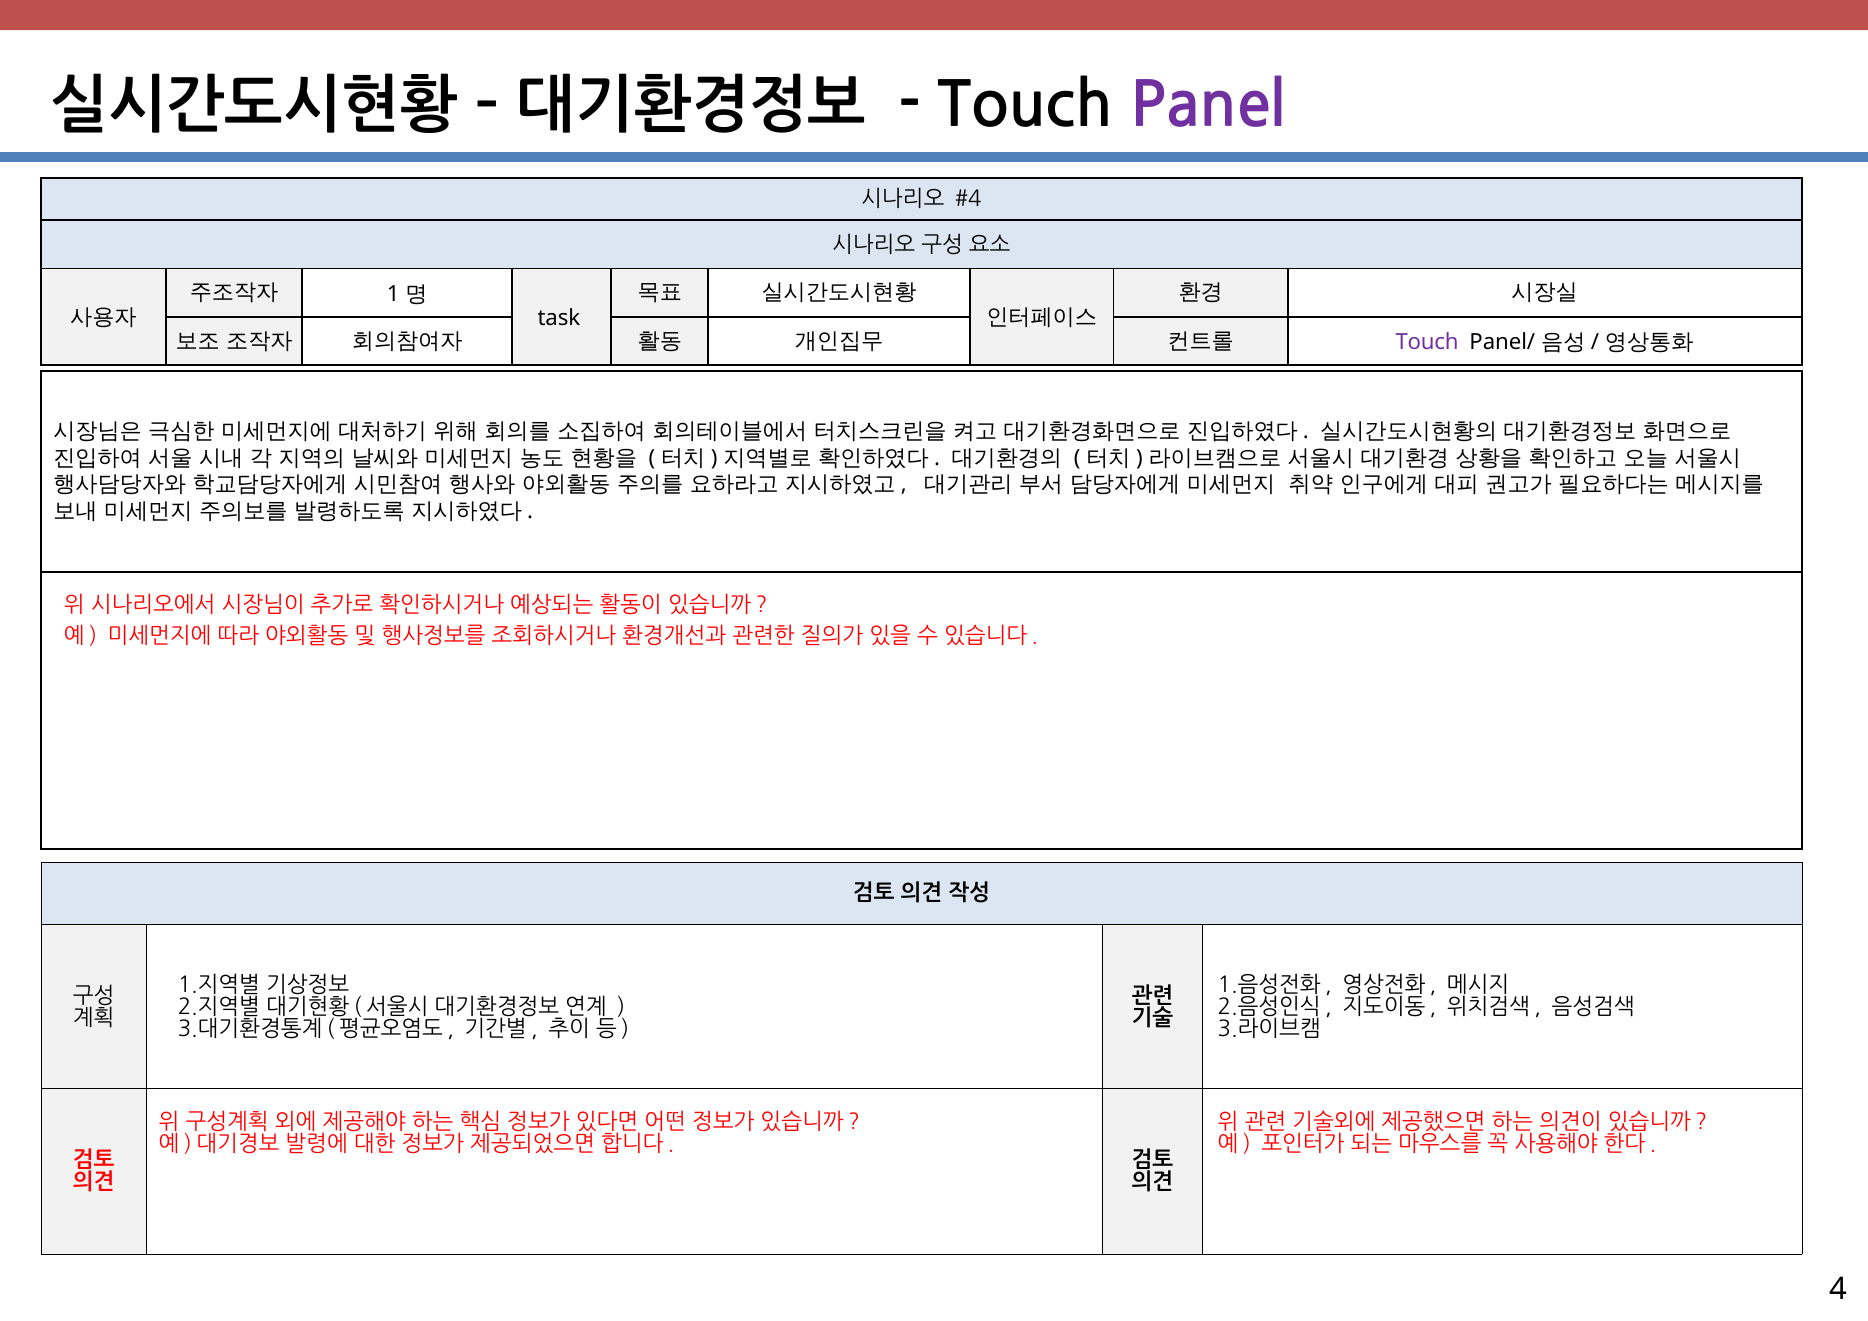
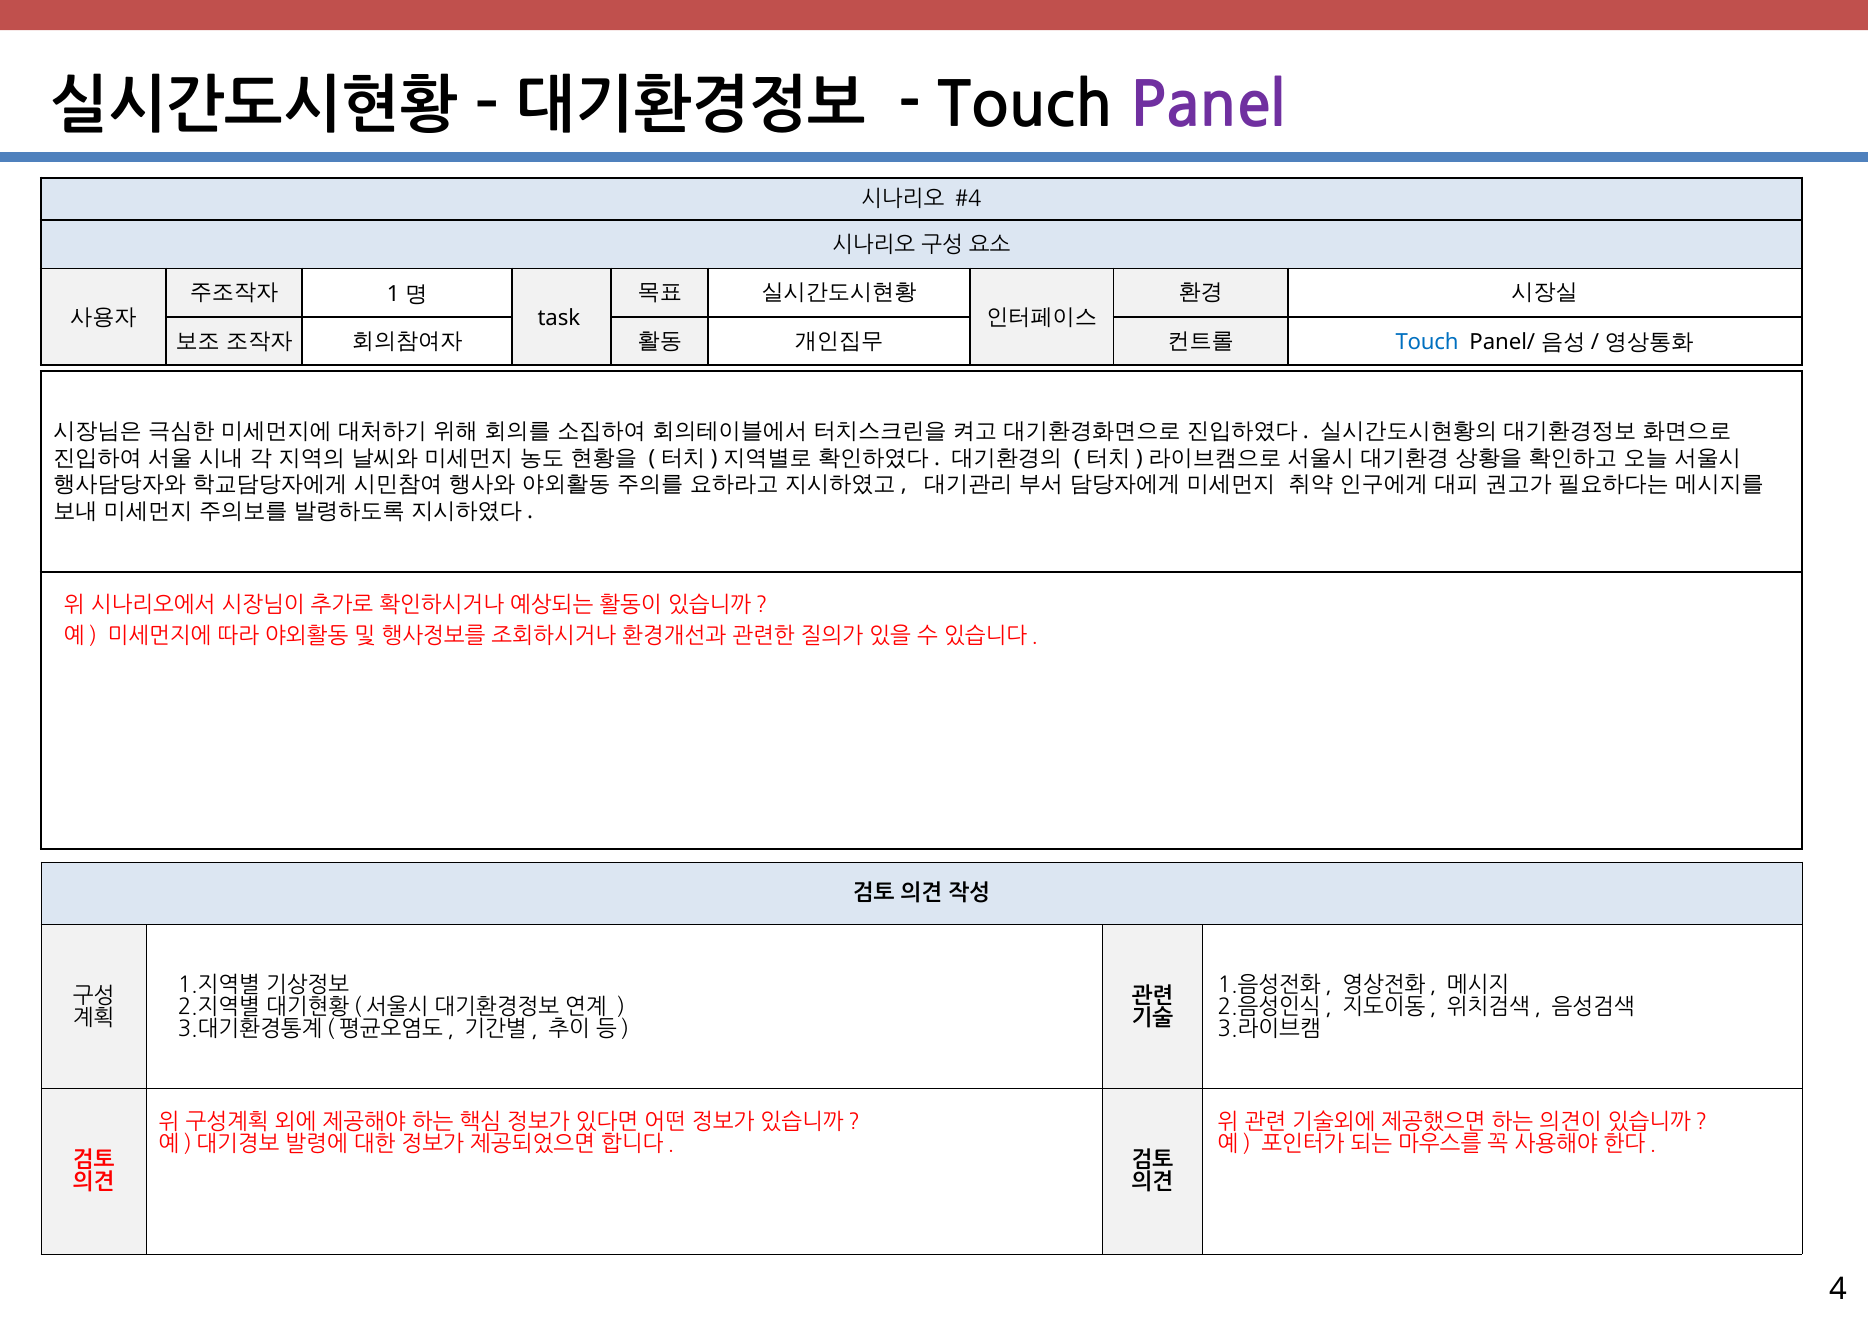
Touch at (1427, 342) colour: purple -> blue
